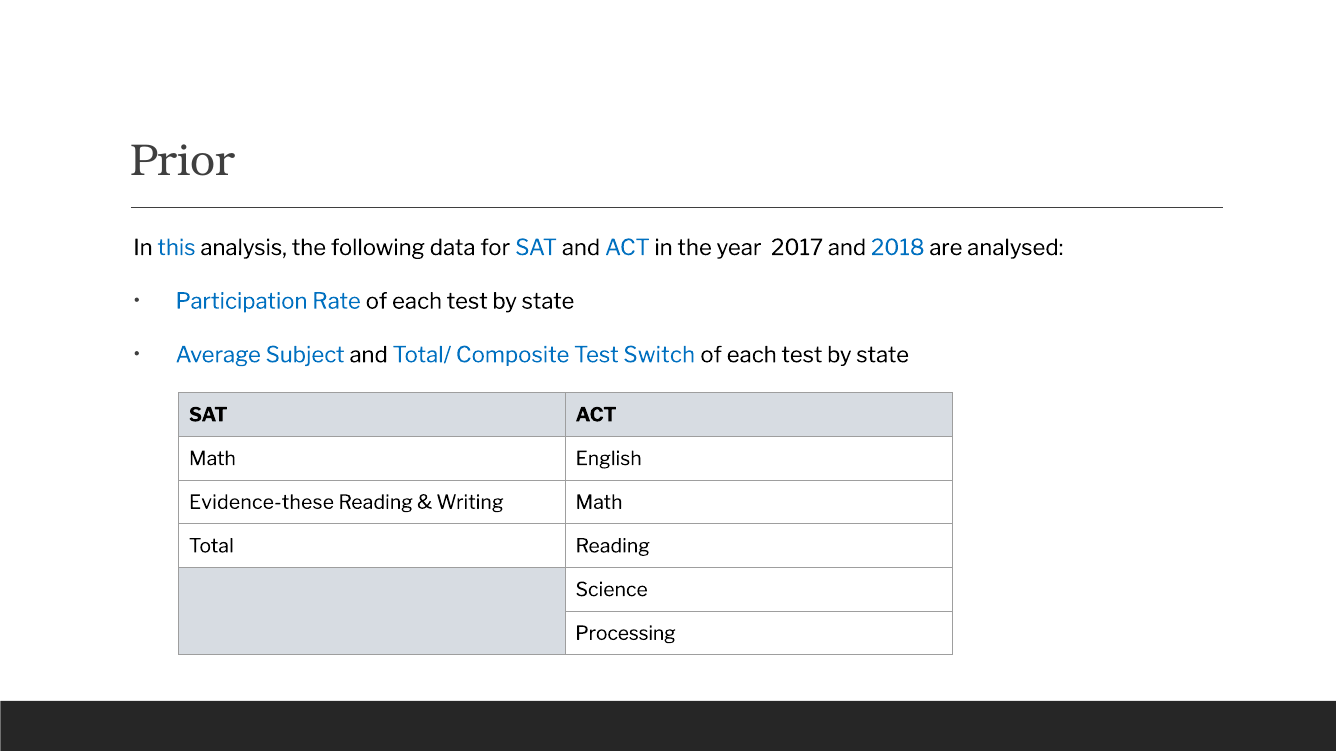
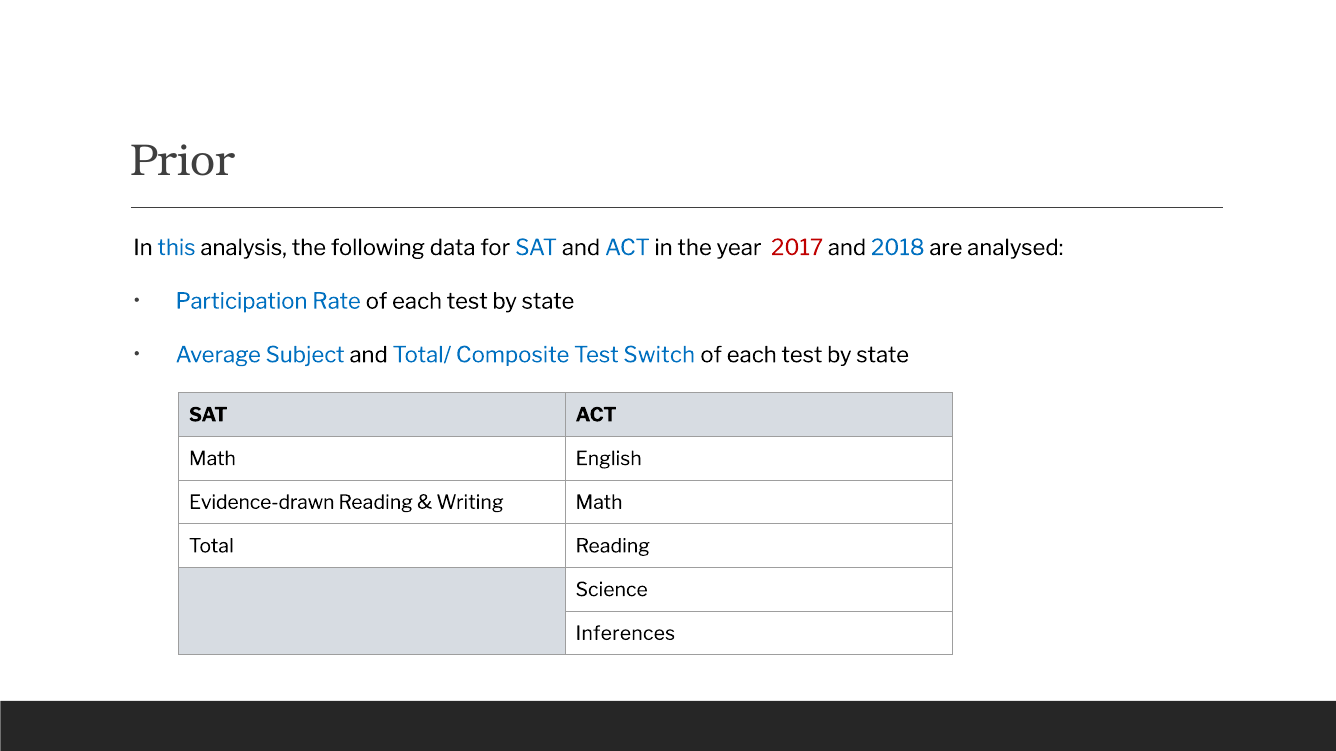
2017 colour: black -> red
Evidence-these: Evidence-these -> Evidence-drawn
Processing: Processing -> Inferences
